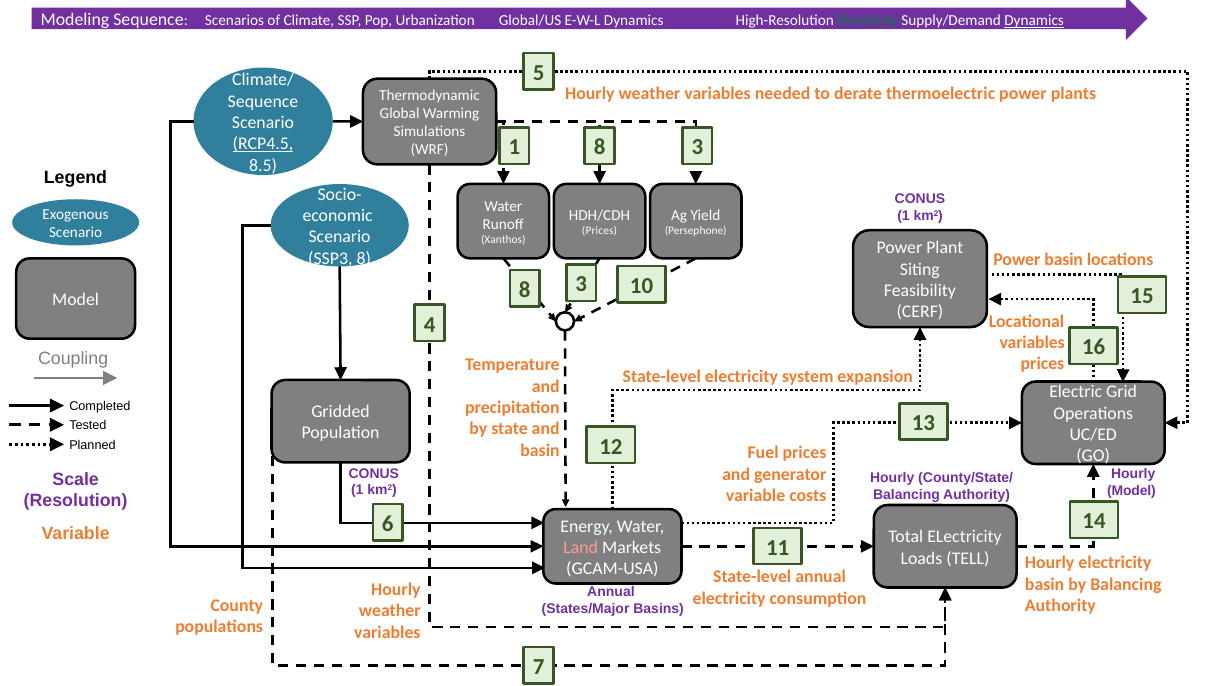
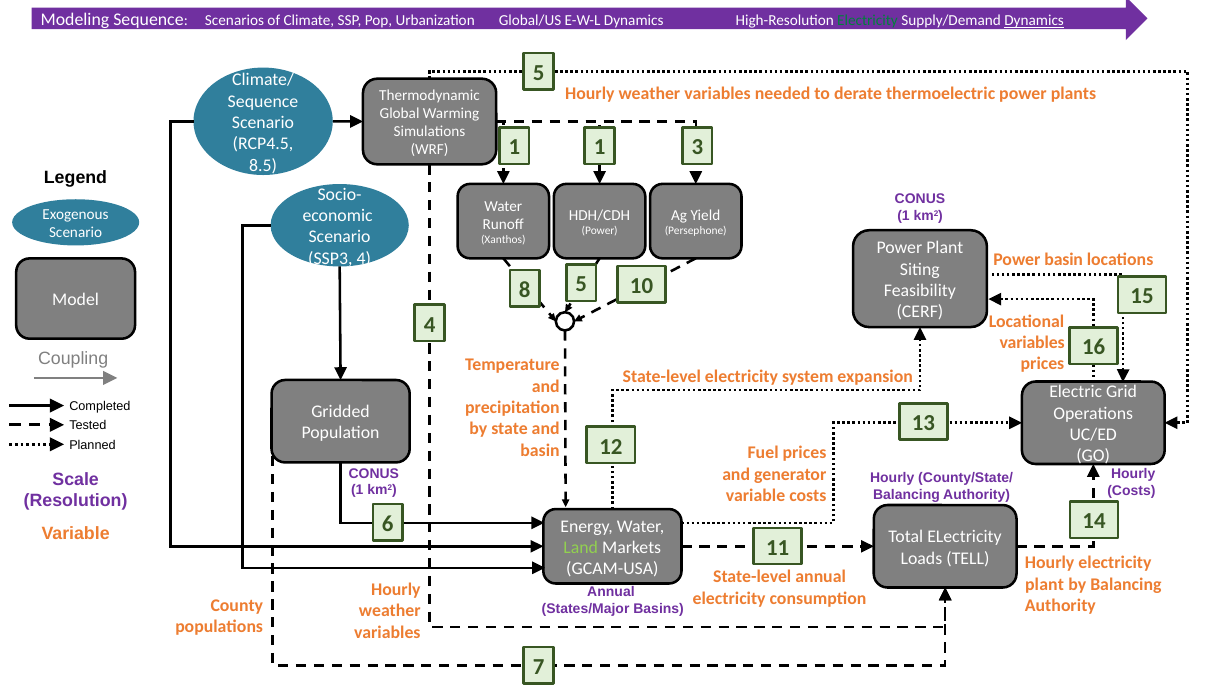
RCP4.5 underline: present -> none
1 8: 8 -> 1
Prices at (600, 231): Prices -> Power
SSP3 8: 8 -> 4
3 at (581, 284): 3 -> 5
Model at (1131, 491): Model -> Costs
Land colour: pink -> light green
basin at (1045, 584): basin -> plant
